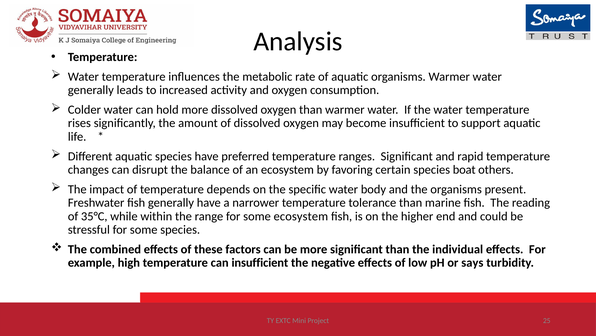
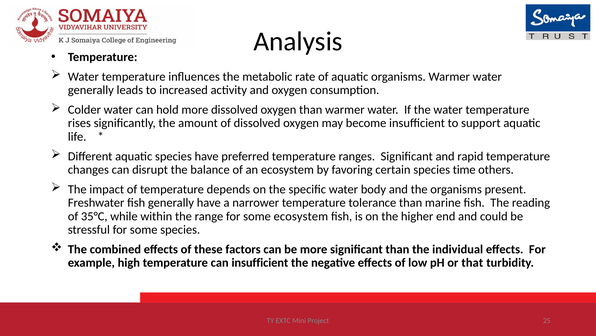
boat: boat -> time
says: says -> that
